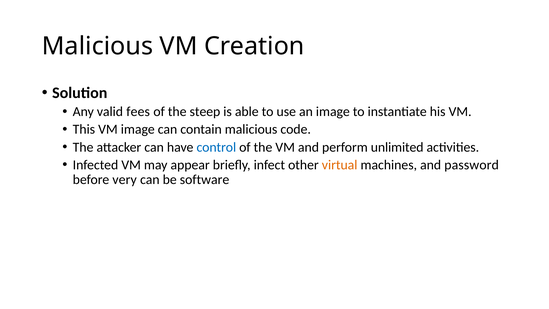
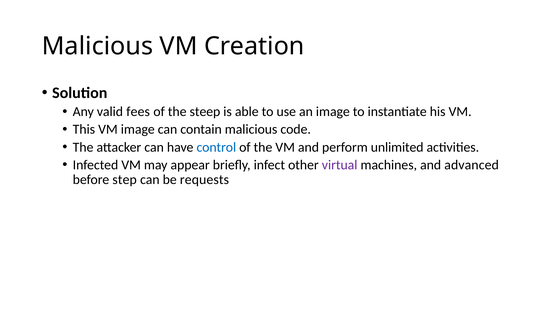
virtual colour: orange -> purple
password: password -> advanced
very: very -> step
software: software -> requests
